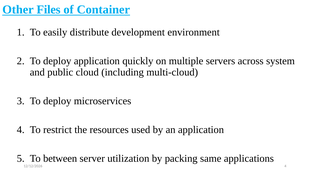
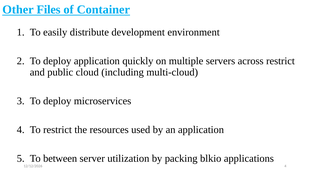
across system: system -> restrict
same: same -> blkio
